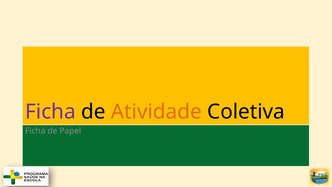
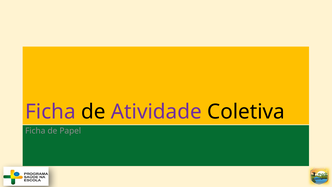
Atividade colour: orange -> purple
